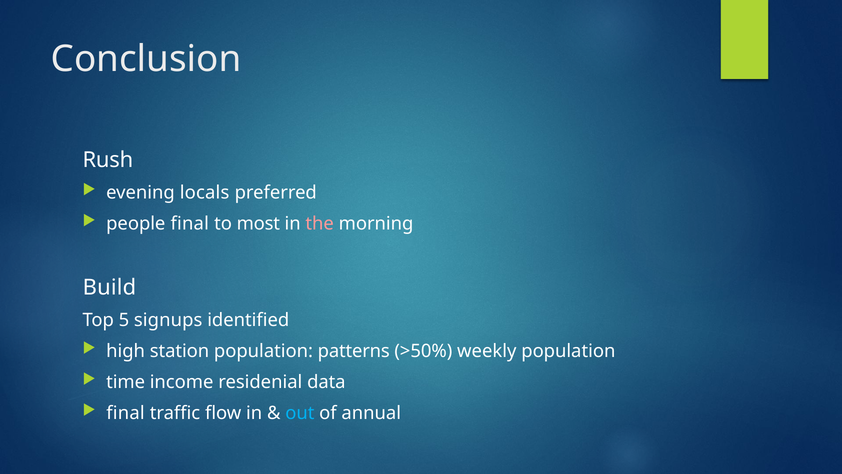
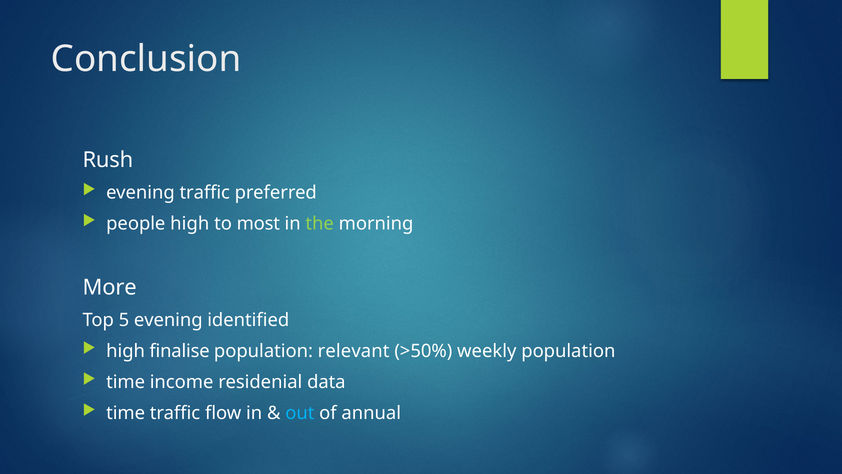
evening locals: locals -> traffic
people final: final -> high
the colour: pink -> light green
Build: Build -> More
5 signups: signups -> evening
station: station -> finalise
patterns: patterns -> relevant
final at (125, 413): final -> time
